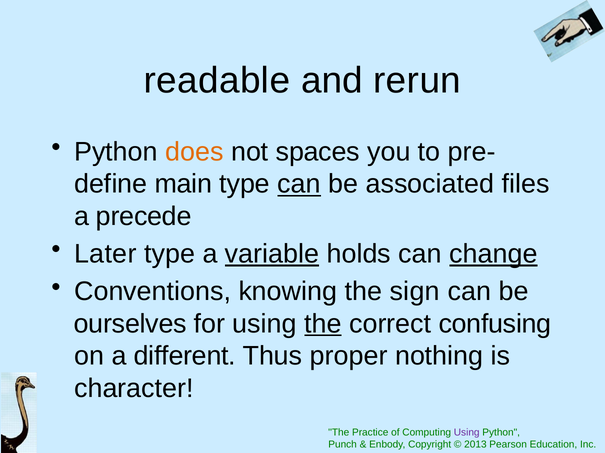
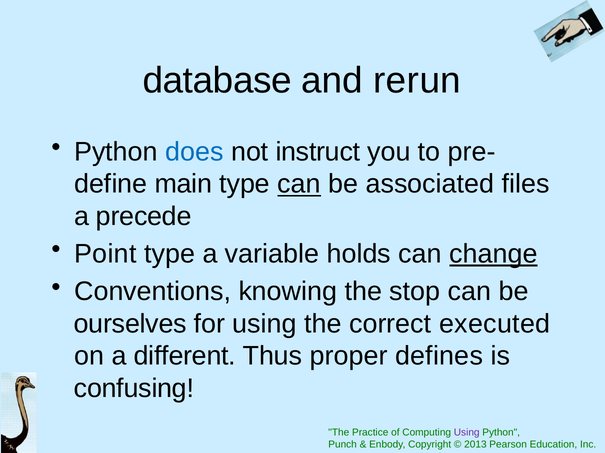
readable: readable -> database
does colour: orange -> blue
spaces: spaces -> instruct
Later: Later -> Point
variable underline: present -> none
sign: sign -> stop
the at (323, 324) underline: present -> none
confusing: confusing -> executed
nothing: nothing -> defines
character: character -> confusing
